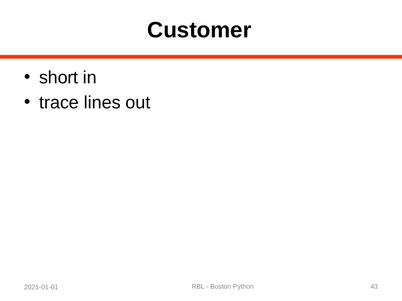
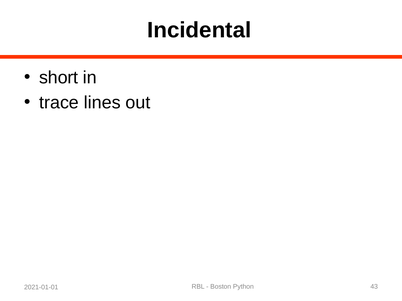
Customer: Customer -> Incidental
